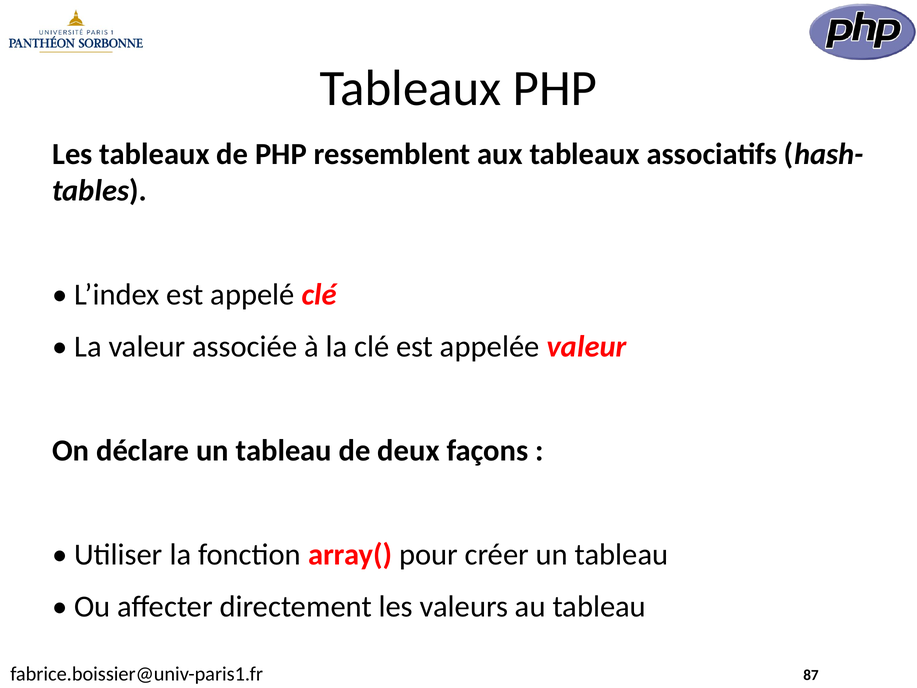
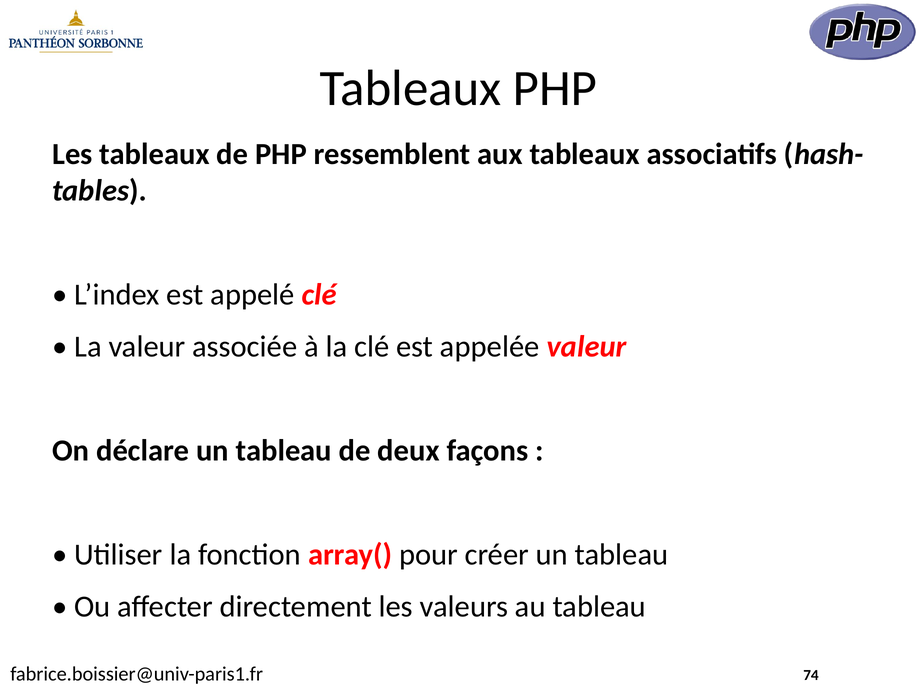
87: 87 -> 74
